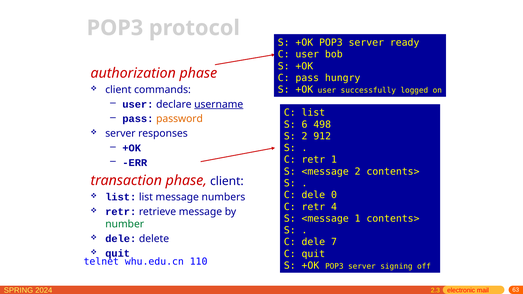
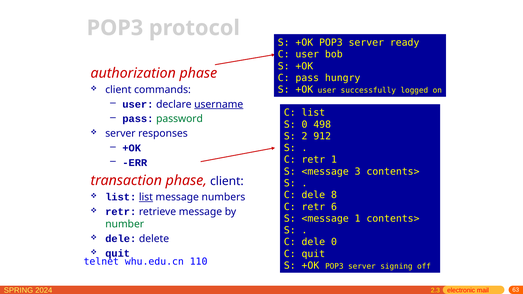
password colour: orange -> green
S 6: 6 -> 0
<message 2: 2 -> 3
0: 0 -> 8
list at (146, 197) underline: none -> present
4: 4 -> 6
dele 7: 7 -> 0
